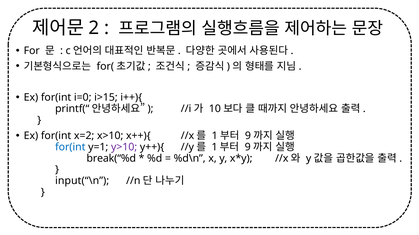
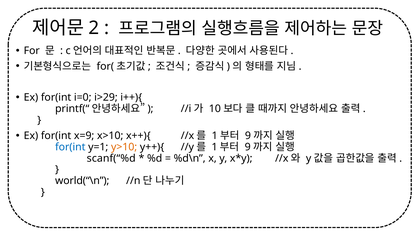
i>15: i>15 -> i>29
x=2: x=2 -> x=9
y>10 colour: purple -> orange
break(“%d: break(“%d -> scanf(“%d
input(“\n: input(“\n -> world(“\n
